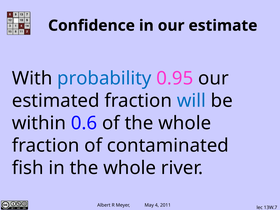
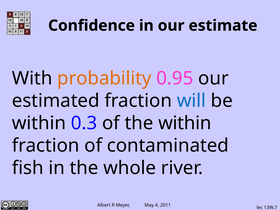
probability colour: blue -> orange
0.6: 0.6 -> 0.3
of the whole: whole -> within
